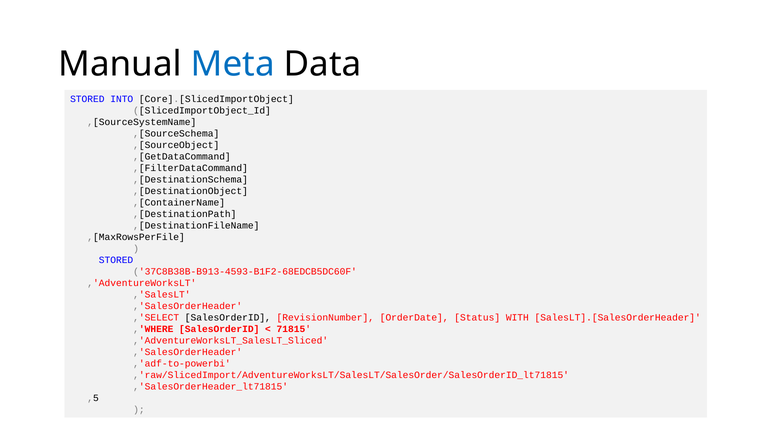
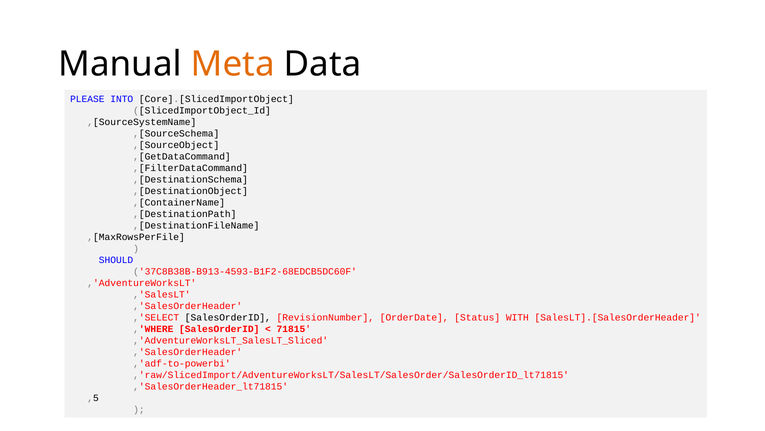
Meta colour: blue -> orange
STORED at (87, 99): STORED -> PLEASE
STORED at (116, 260): STORED -> SHOULD
